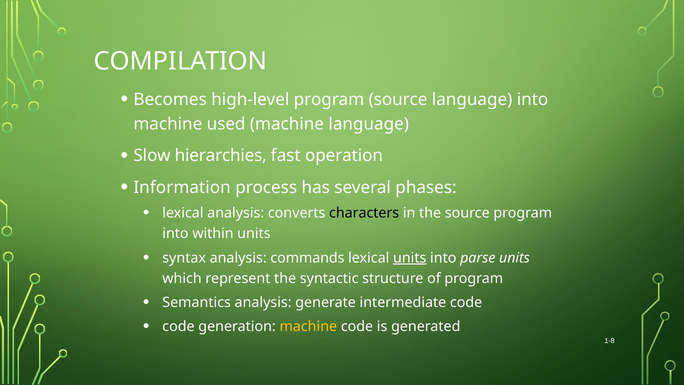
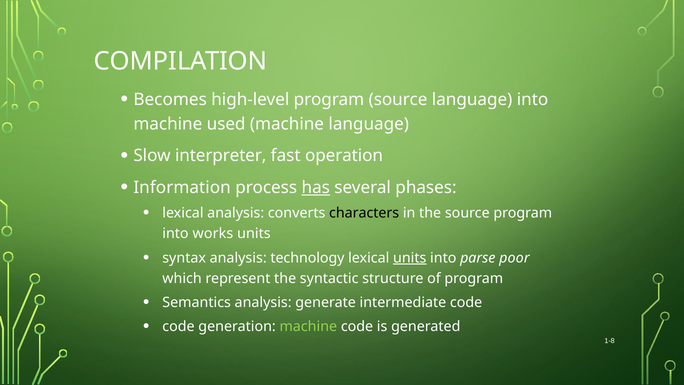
hierarchies: hierarchies -> interpreter
has underline: none -> present
within: within -> works
commands: commands -> technology
parse units: units -> poor
machine at (308, 326) colour: yellow -> light green
